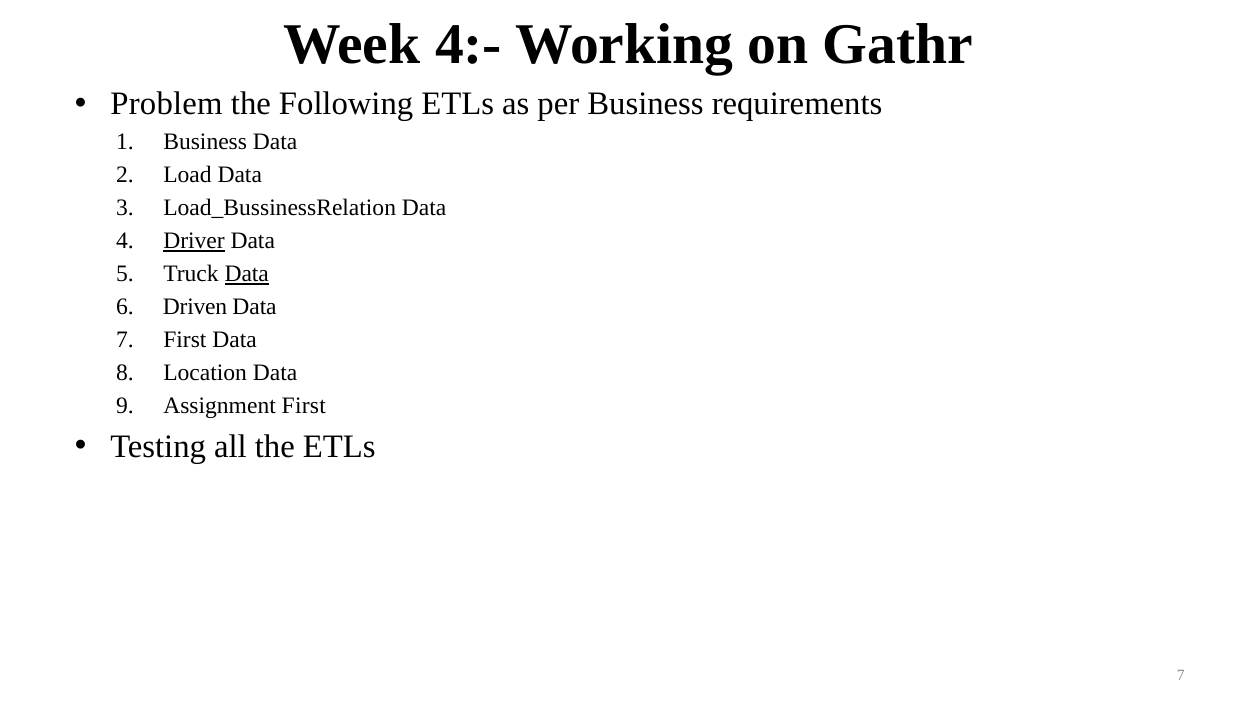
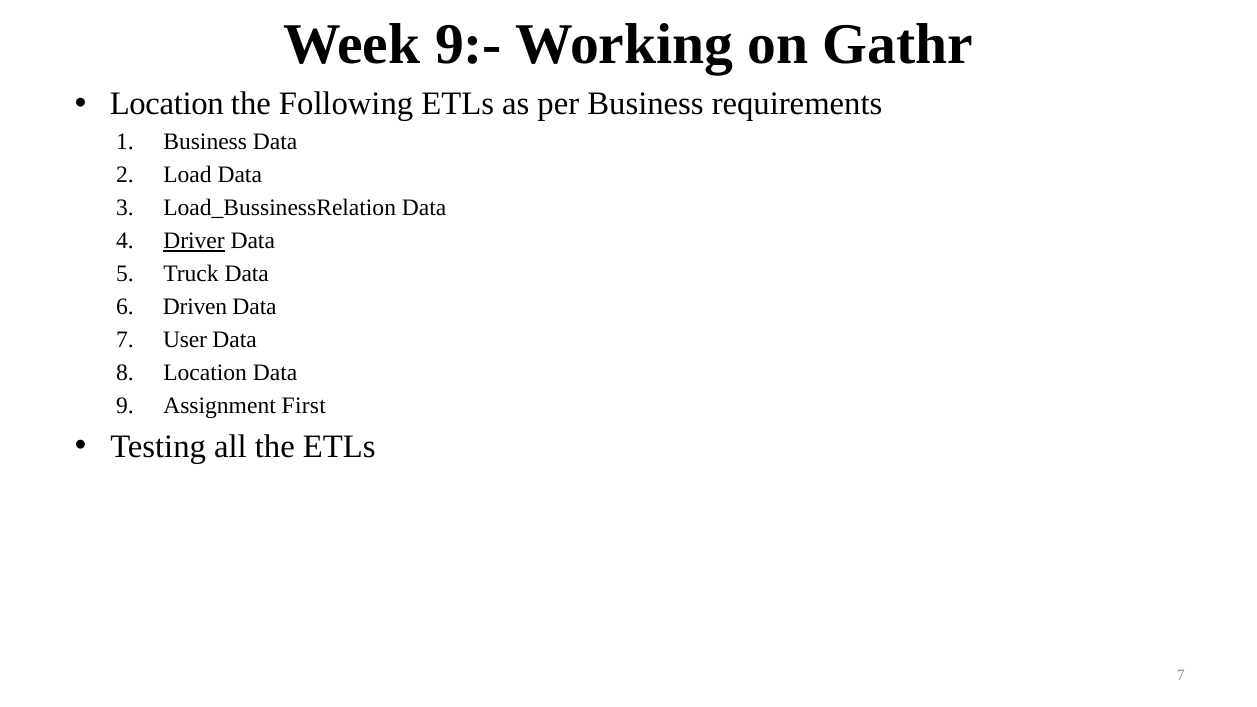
4:-: 4:- -> 9:-
Problem at (166, 104): Problem -> Location
Data at (247, 274) underline: present -> none
7 First: First -> User
